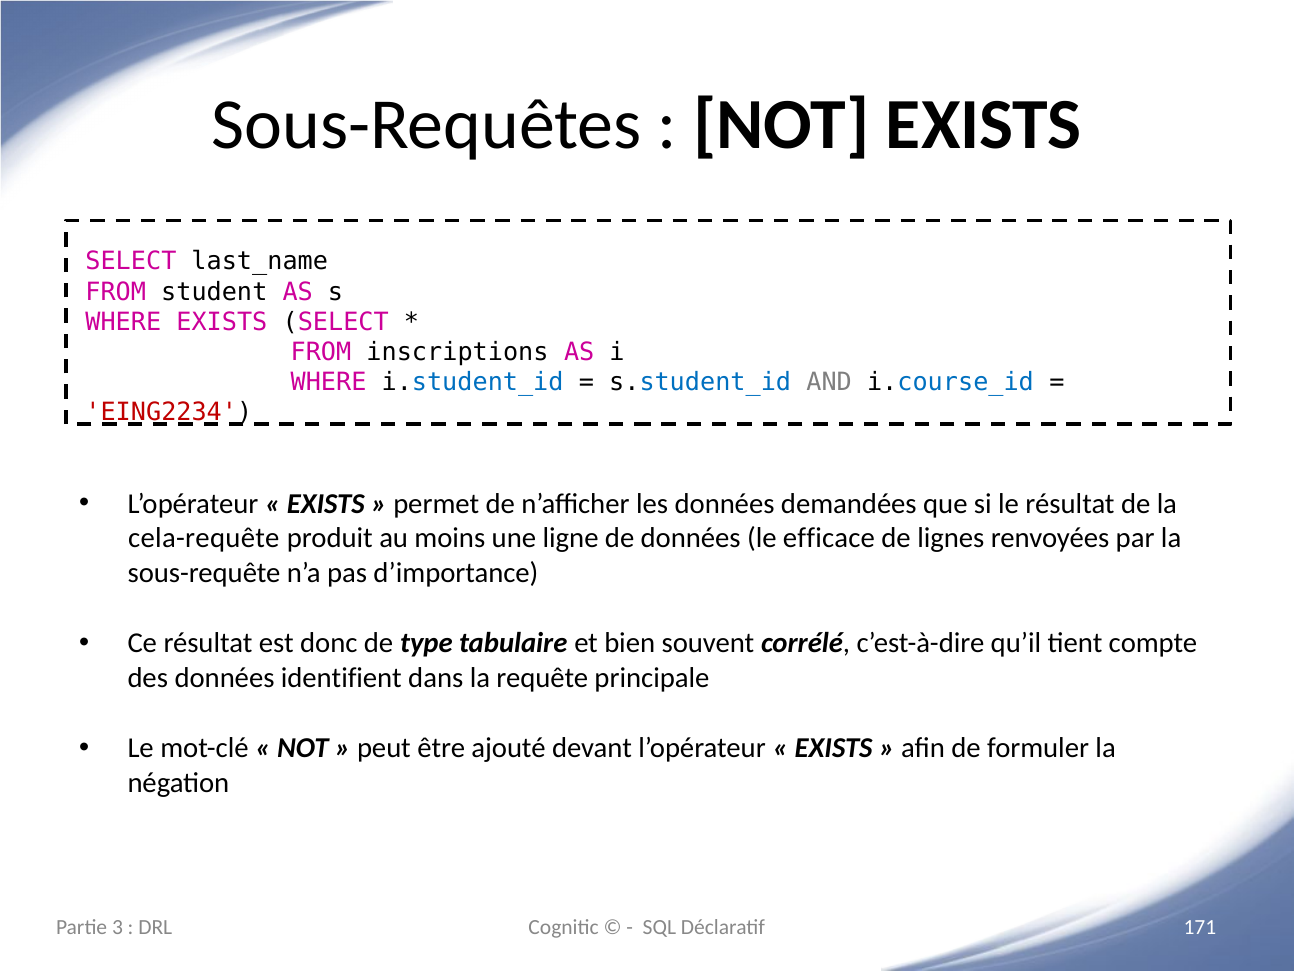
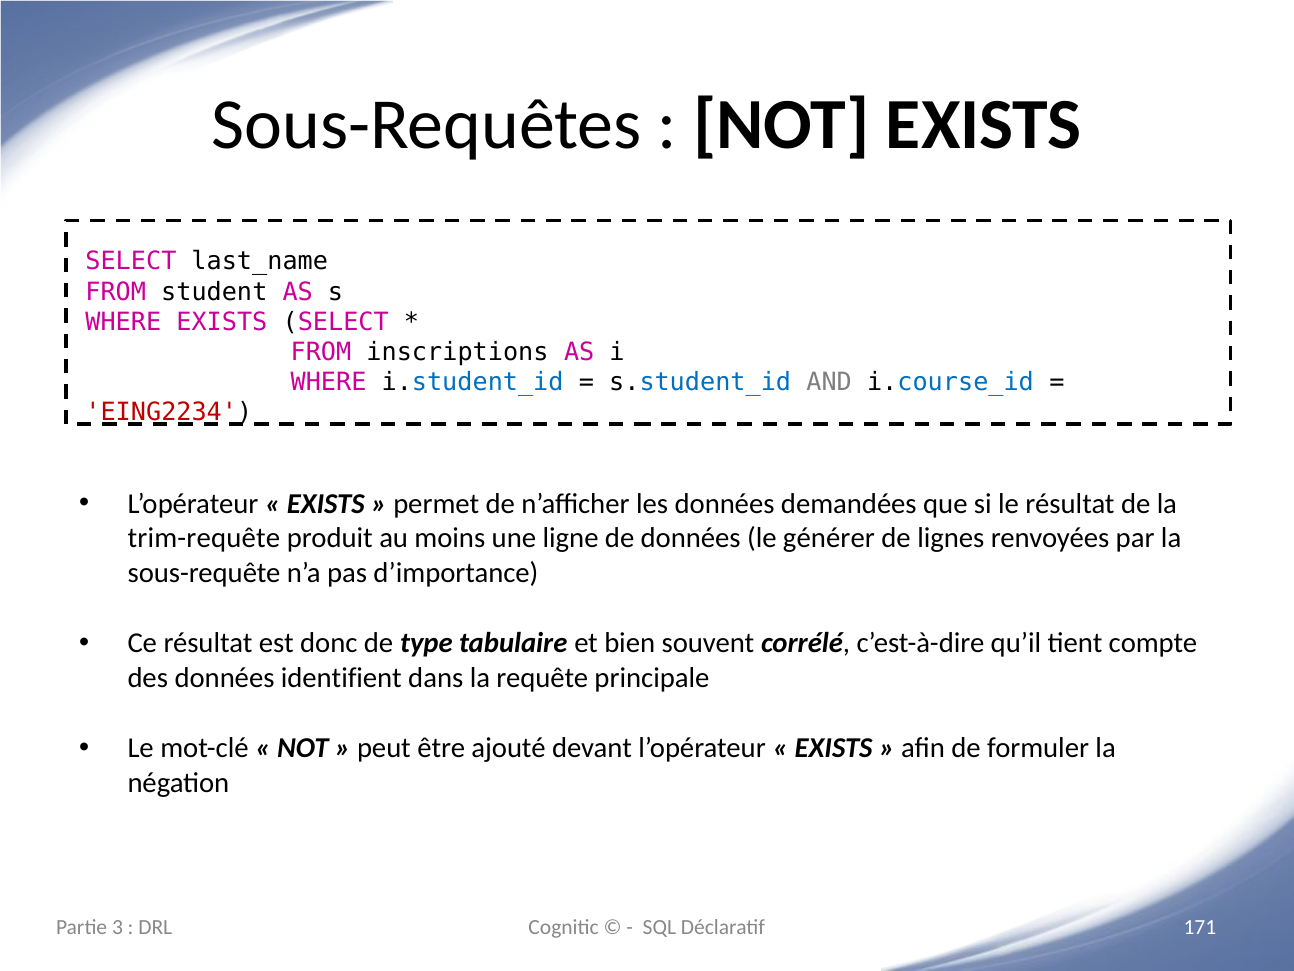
cela-requête: cela-requête -> trim-requête
efficace: efficace -> générer
